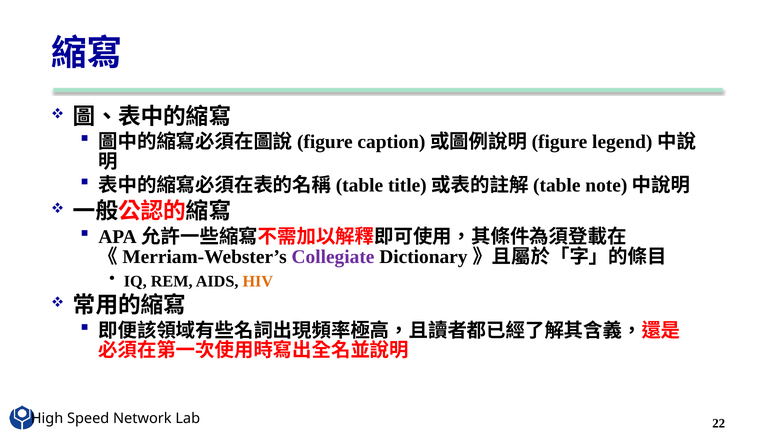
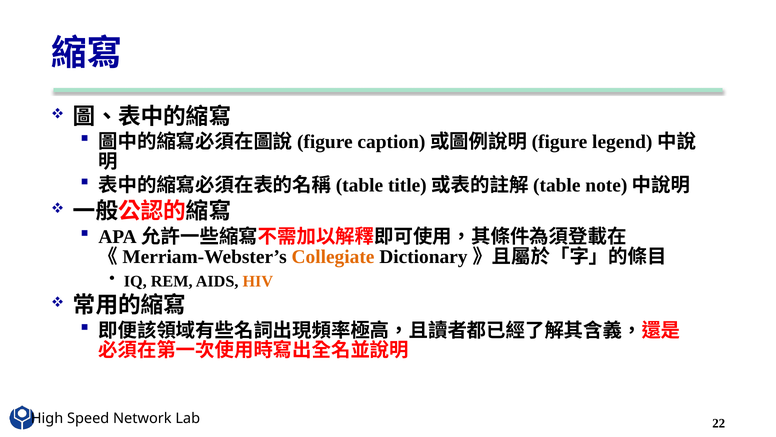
Collegiate colour: purple -> orange
